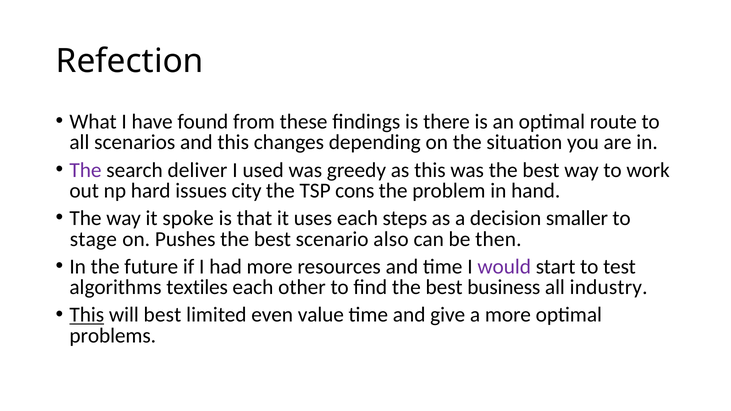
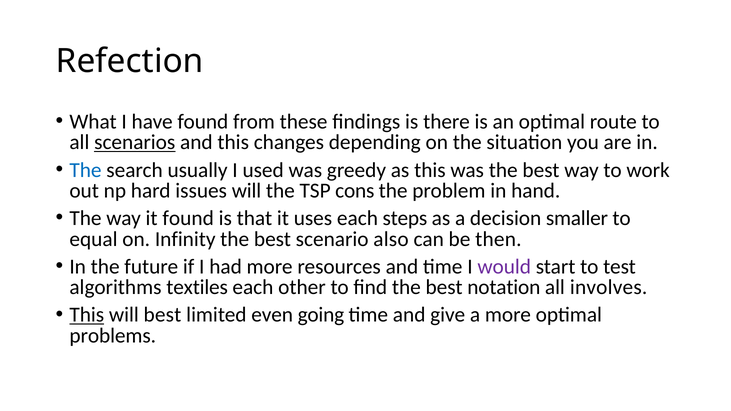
scenarios underline: none -> present
The at (85, 170) colour: purple -> blue
deliver: deliver -> usually
issues city: city -> will
it spoke: spoke -> found
stage: stage -> equal
Pushes: Pushes -> Infinity
business: business -> notation
industry: industry -> involves
value: value -> going
